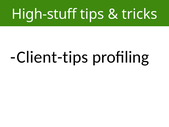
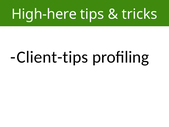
High-stuff: High-stuff -> High-here
